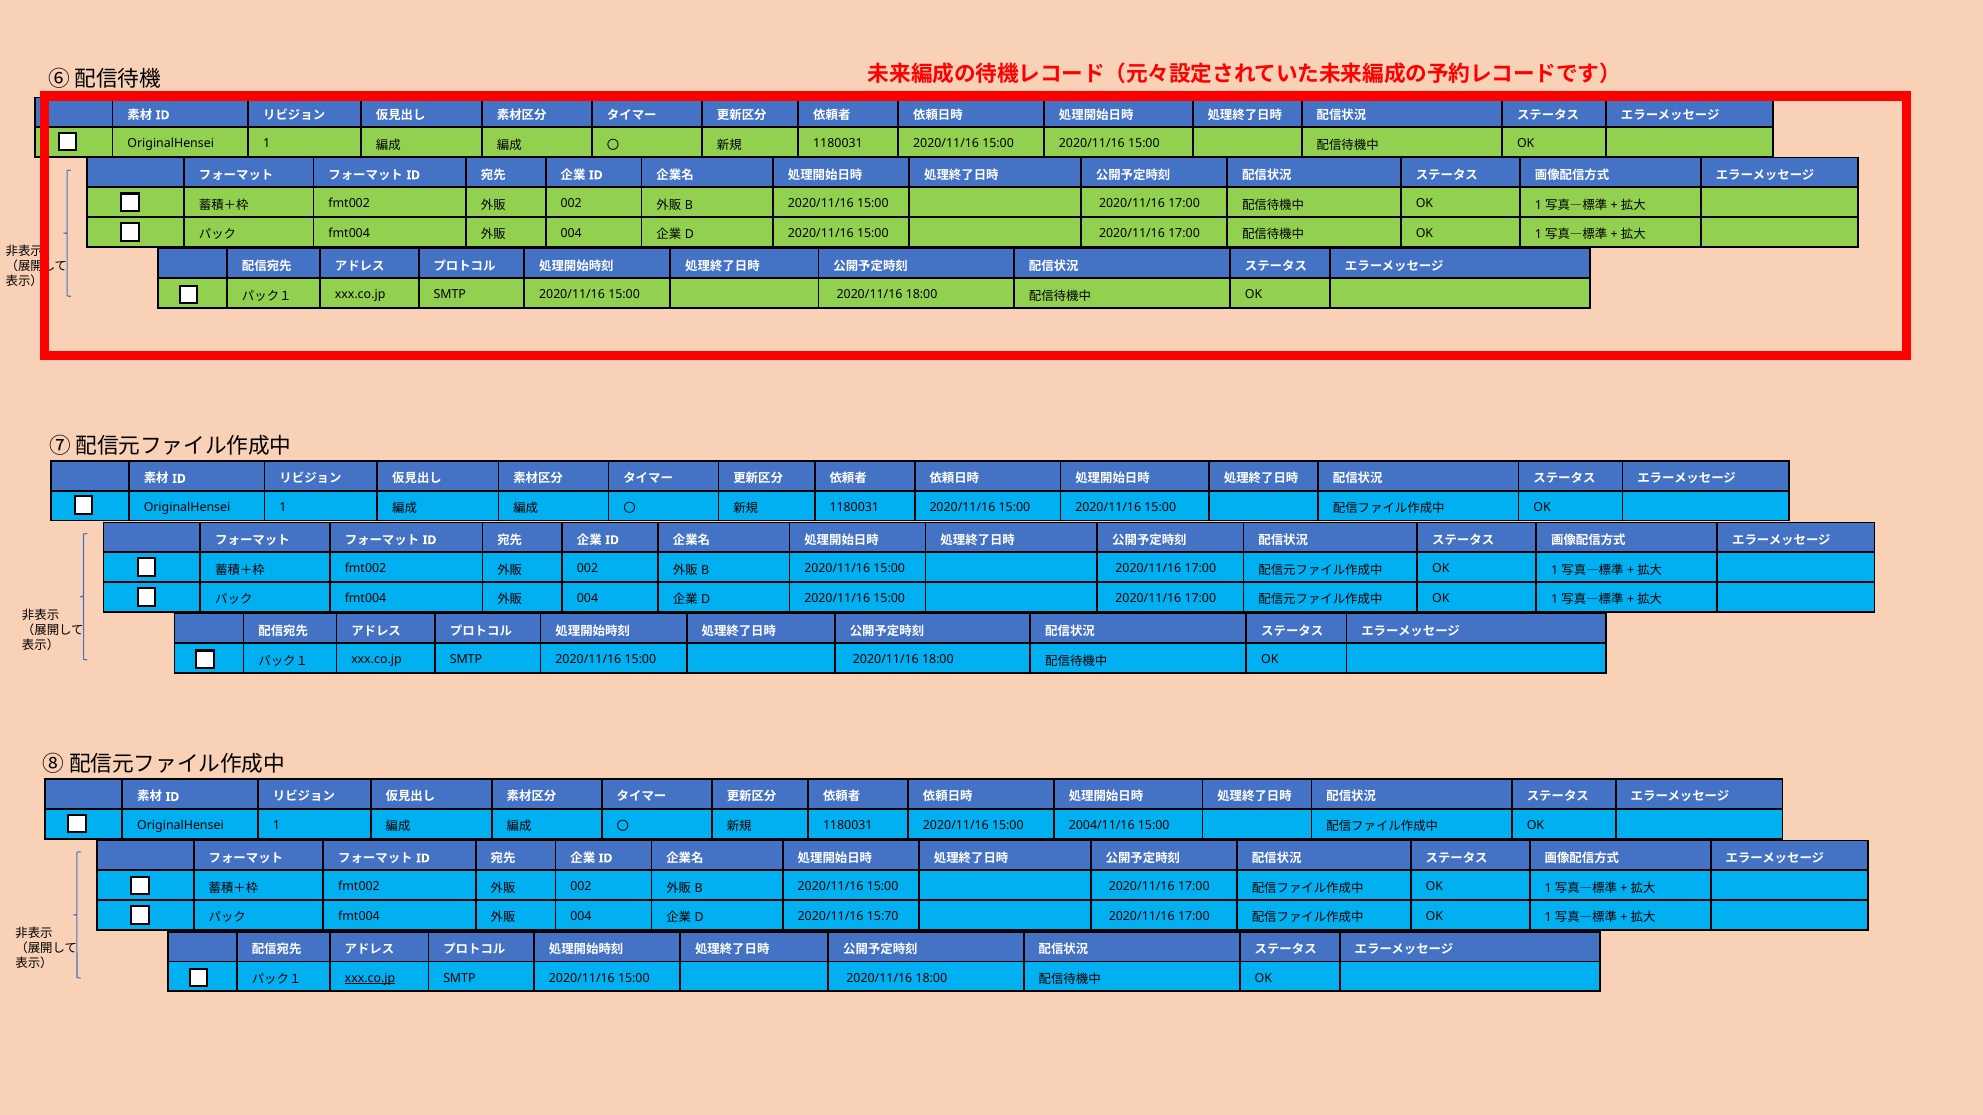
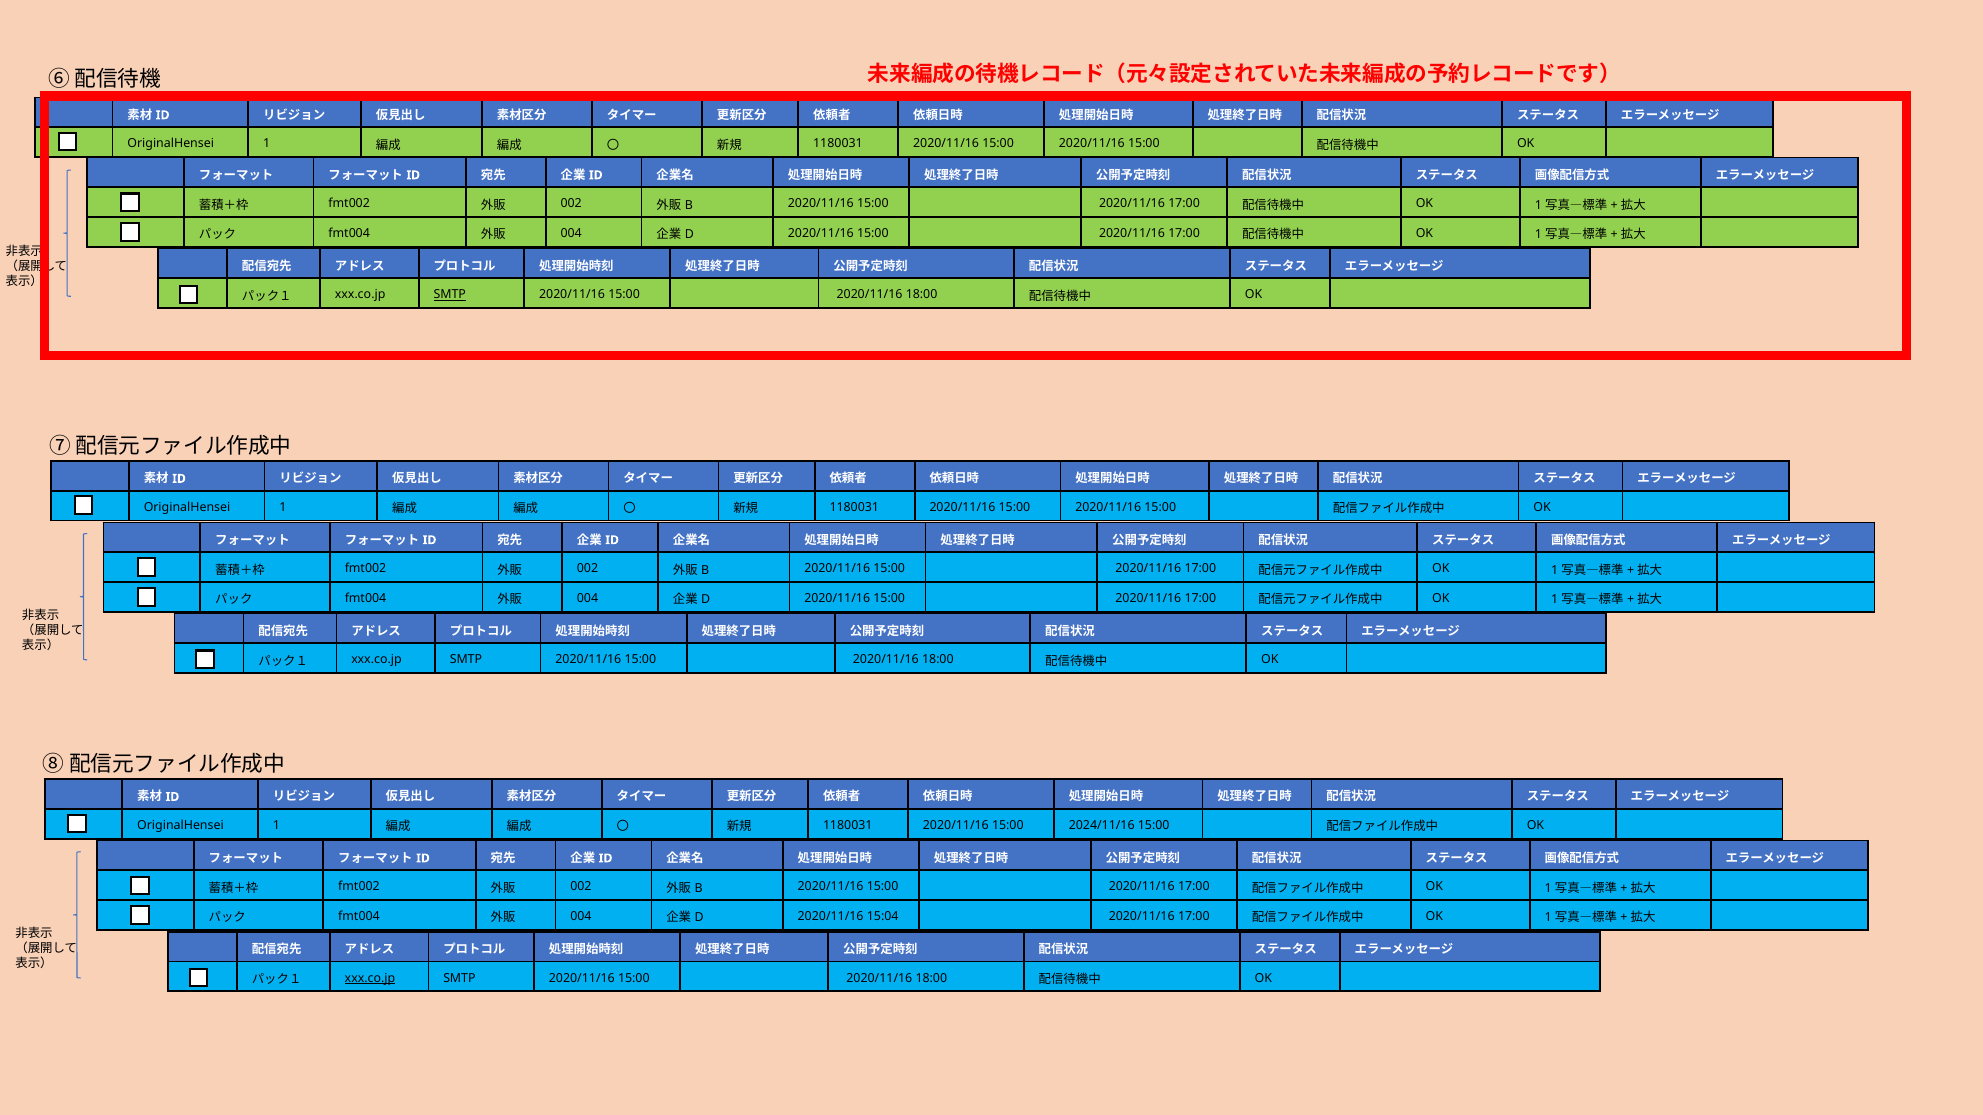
SMTP at (450, 295) underline: none -> present
2004/11/16: 2004/11/16 -> 2024/11/16
15:70: 15:70 -> 15:04
